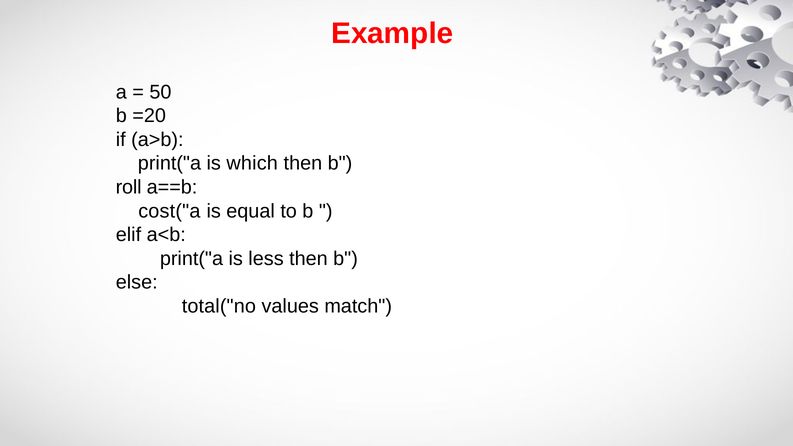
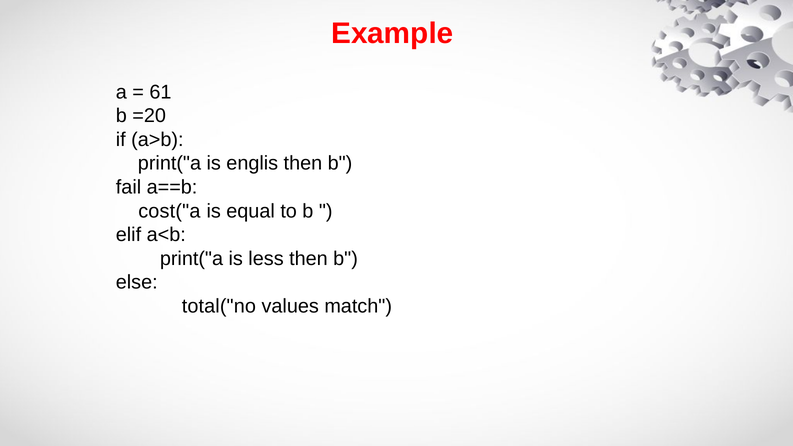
50: 50 -> 61
which: which -> englis
roll: roll -> fail
